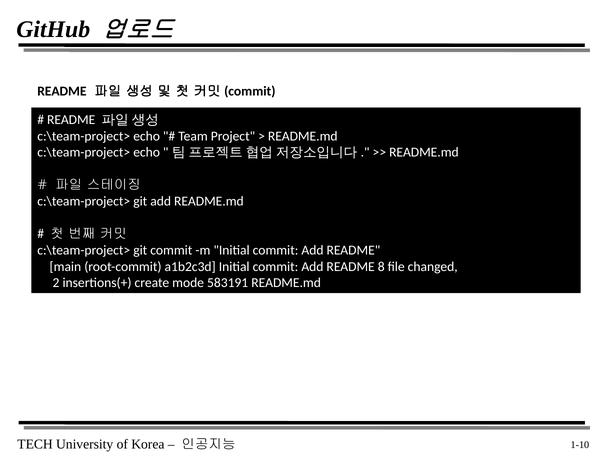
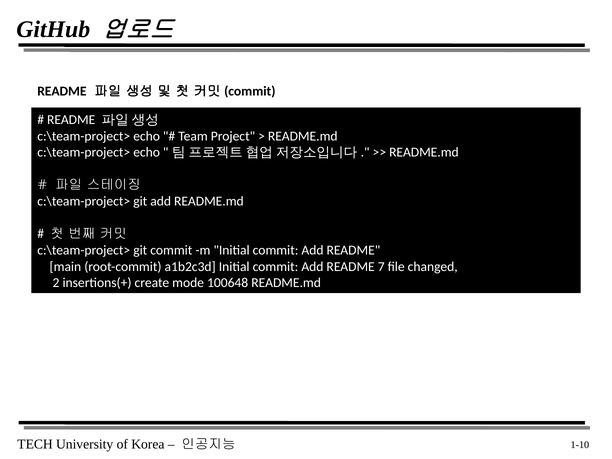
8: 8 -> 7
583191: 583191 -> 100648
